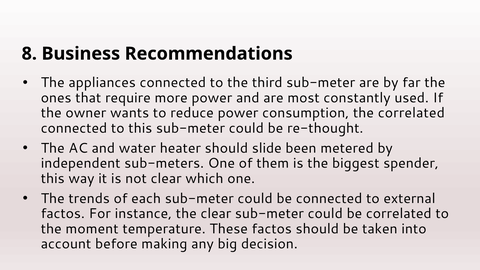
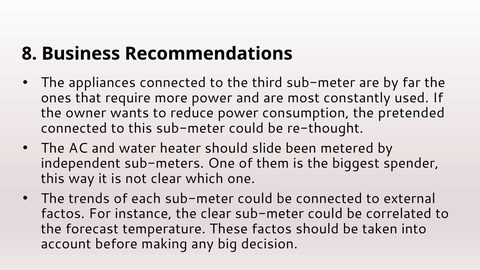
the correlated: correlated -> pretended
moment: moment -> forecast
